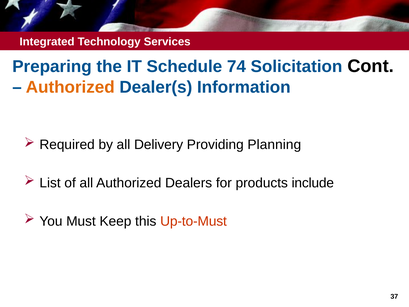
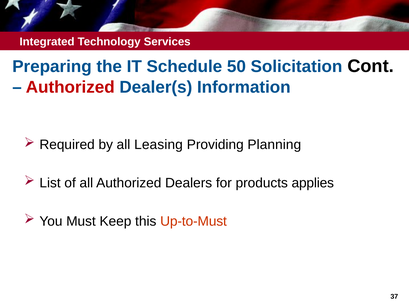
74: 74 -> 50
Authorized at (70, 87) colour: orange -> red
Delivery: Delivery -> Leasing
include: include -> applies
